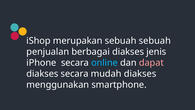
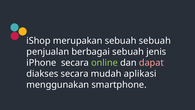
berbagai diakses: diakses -> sebuah
online colour: light blue -> light green
mudah diakses: diakses -> aplikasi
